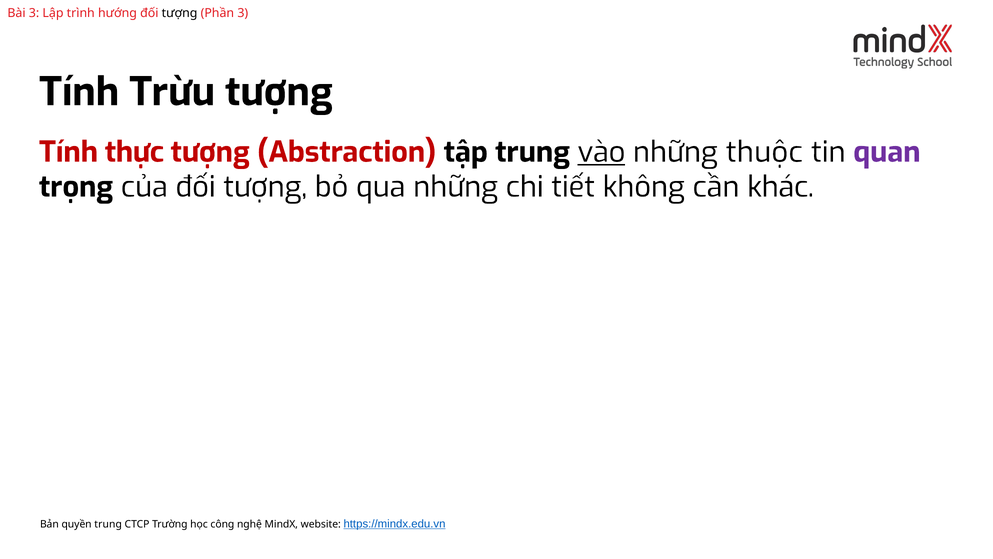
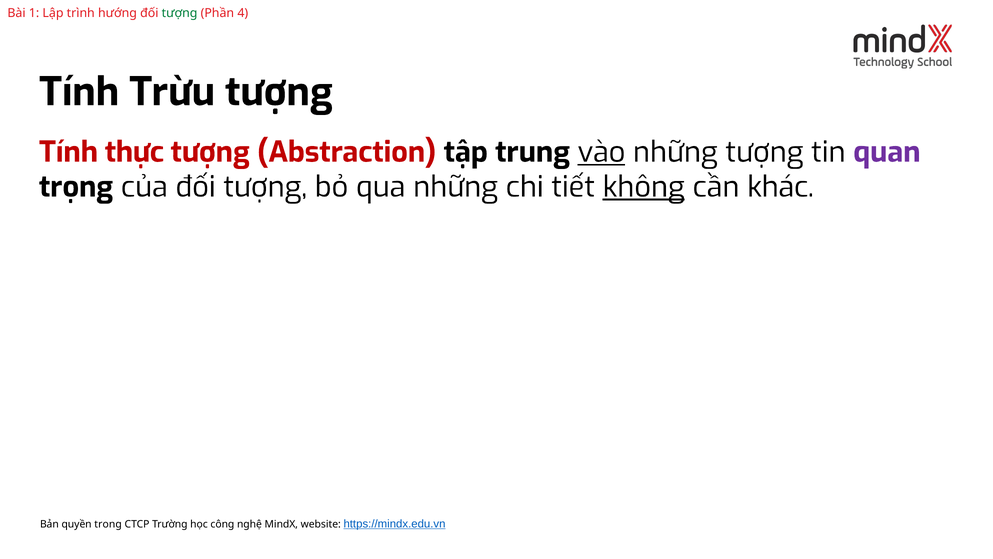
Bài 3: 3 -> 1
tượng at (180, 13) colour: black -> green
Phần 3: 3 -> 4
những thuộc: thuộc -> tượng
không underline: none -> present
quyền trung: trung -> trọng
